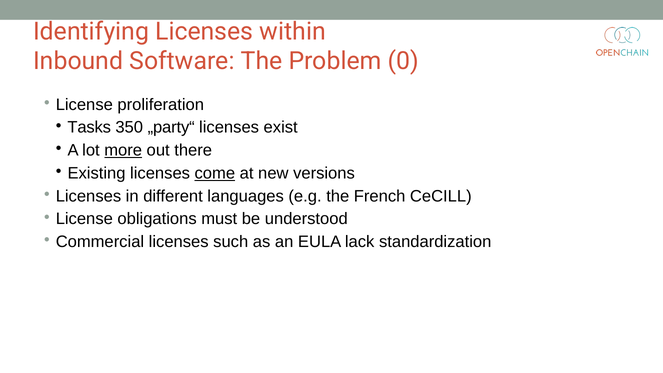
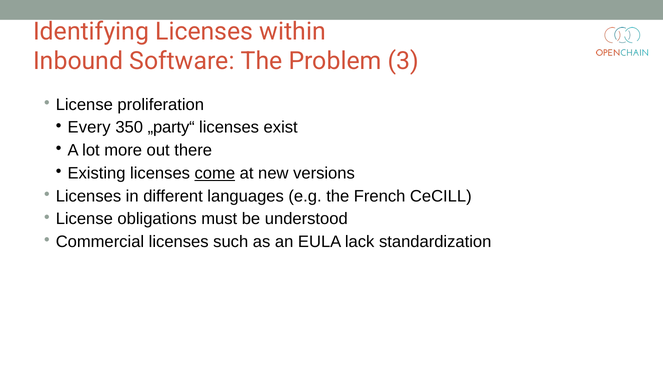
0: 0 -> 3
Tasks: Tasks -> Every
more underline: present -> none
